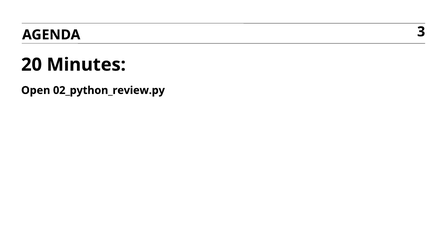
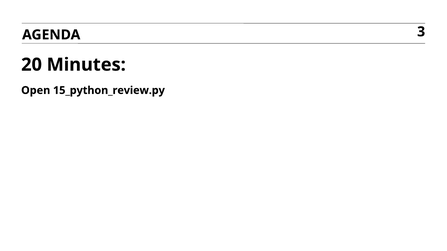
02_python_review.py: 02_python_review.py -> 15_python_review.py
